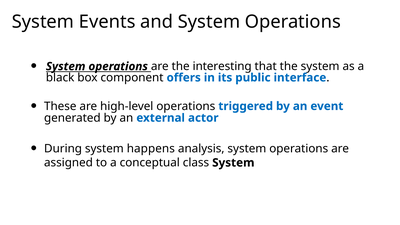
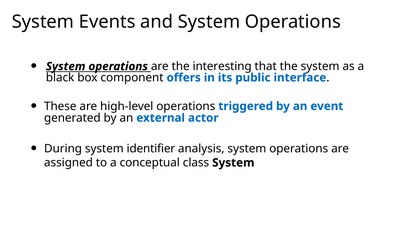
happens: happens -> identifier
